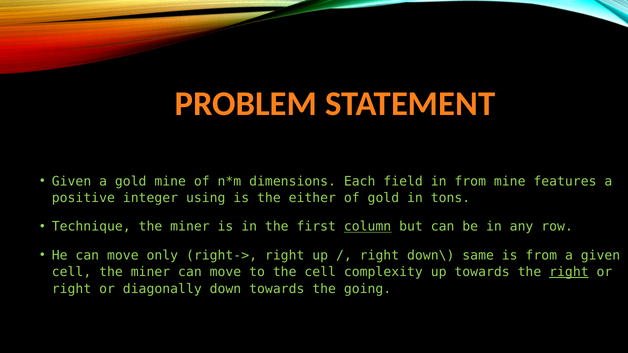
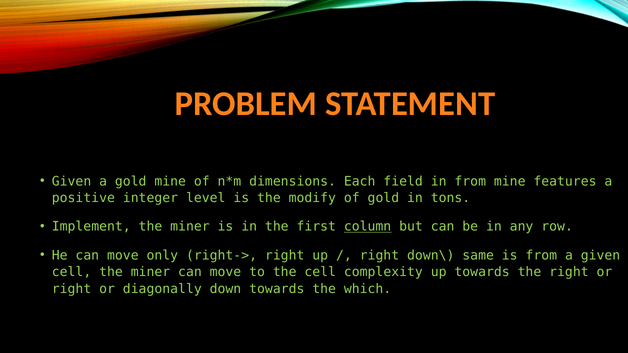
using: using -> level
either: either -> modify
Technique: Technique -> Implement
right at (569, 272) underline: present -> none
going: going -> which
